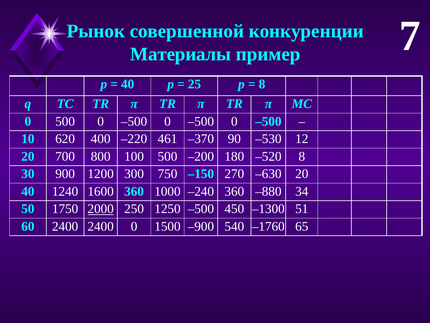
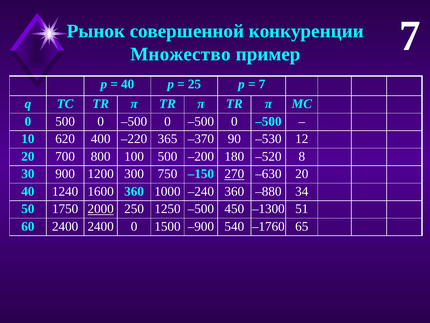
Материалы: Материалы -> Множество
8 at (262, 84): 8 -> 7
461: 461 -> 365
270 underline: none -> present
